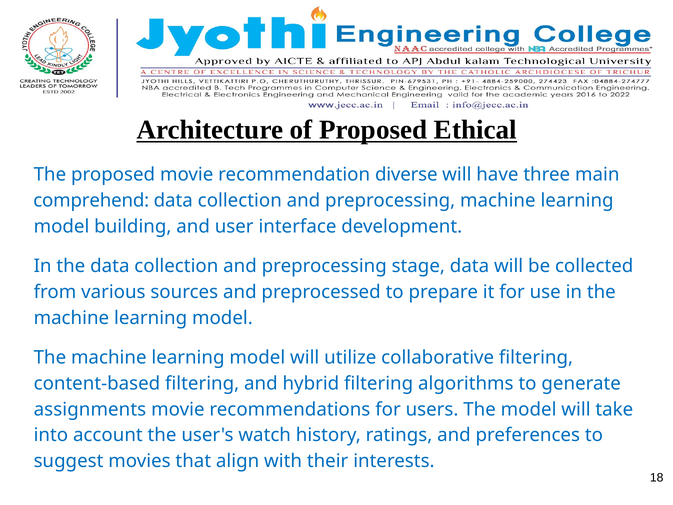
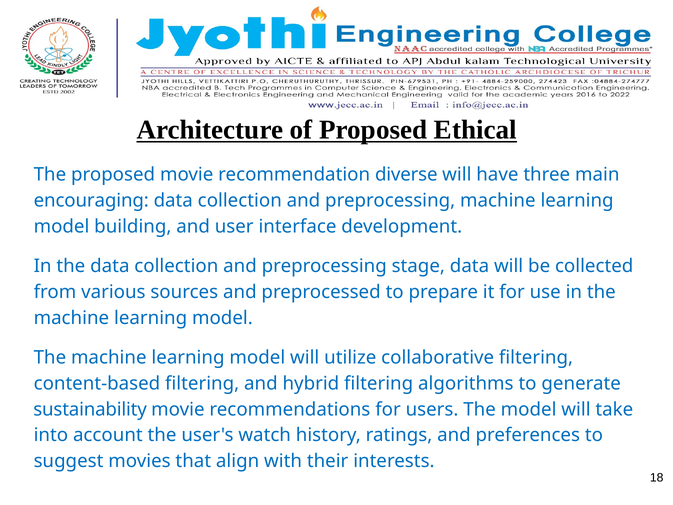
comprehend: comprehend -> encouraging
assignments: assignments -> sustainability
